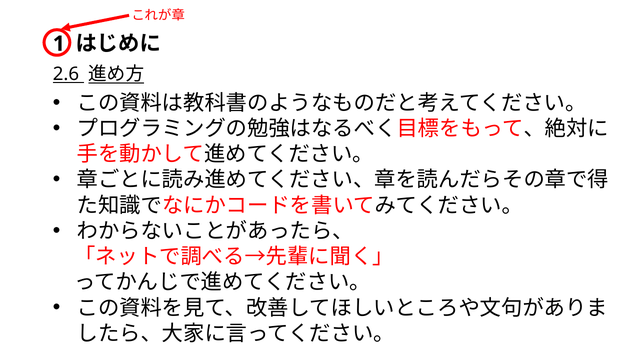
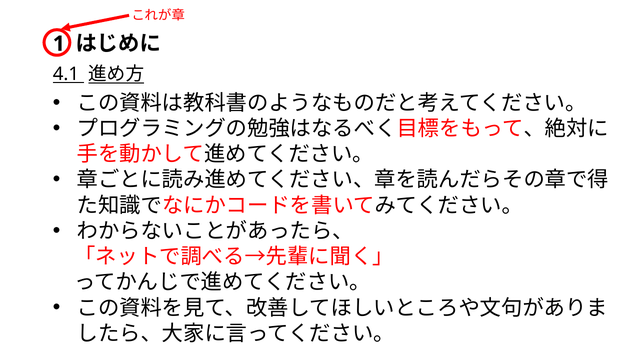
2.6: 2.6 -> 4.1
